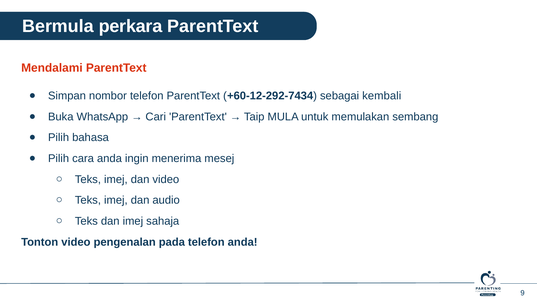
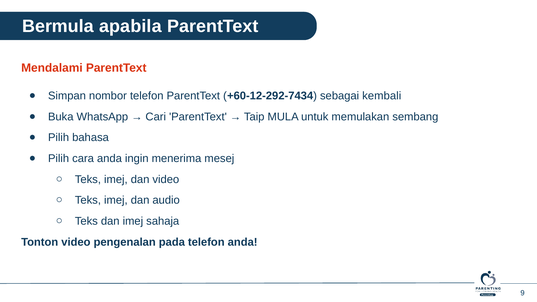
perkara: perkara -> apabila
